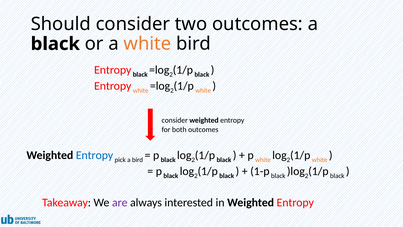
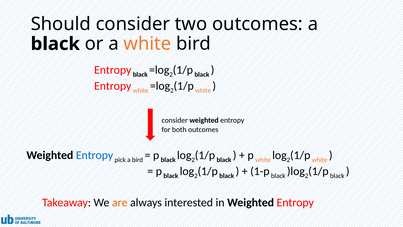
are colour: purple -> orange
